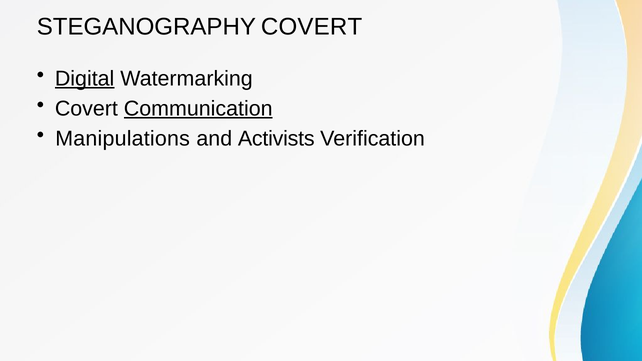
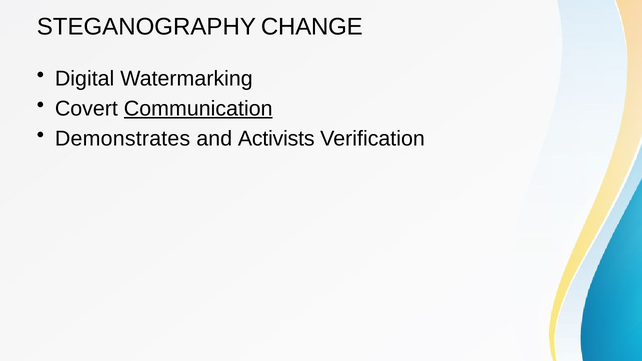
STEGANOGRAPHY COVERT: COVERT -> CHANGE
Digital underline: present -> none
Manipulations: Manipulations -> Demonstrates
